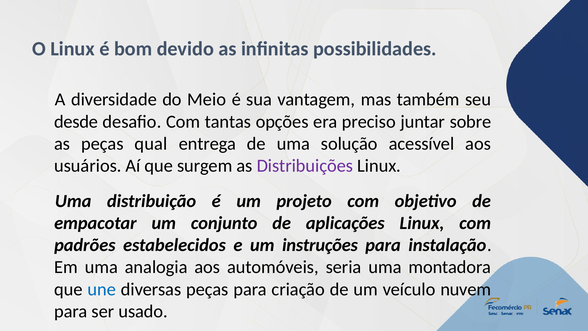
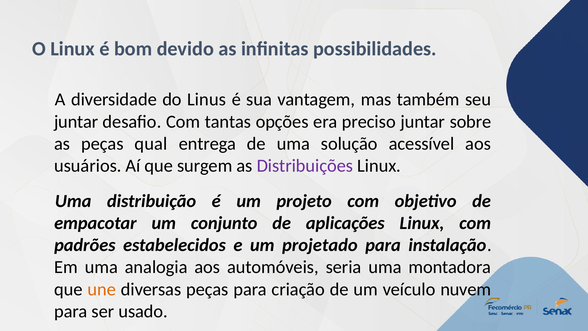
Meio: Meio -> Linus
desde at (76, 122): desde -> juntar
instruções: instruções -> projetado
une colour: blue -> orange
